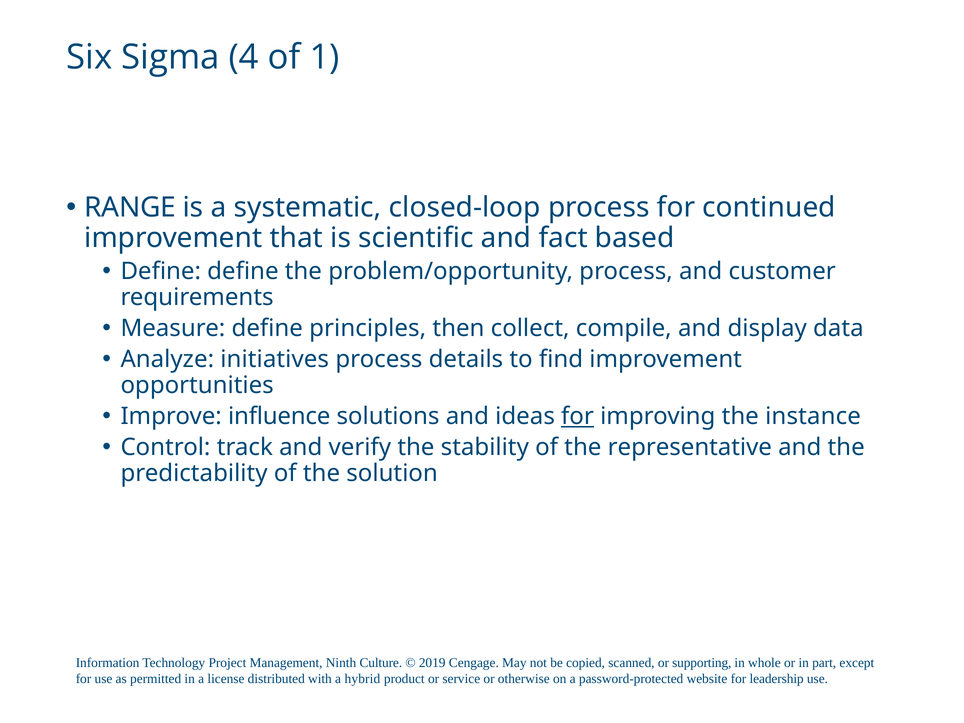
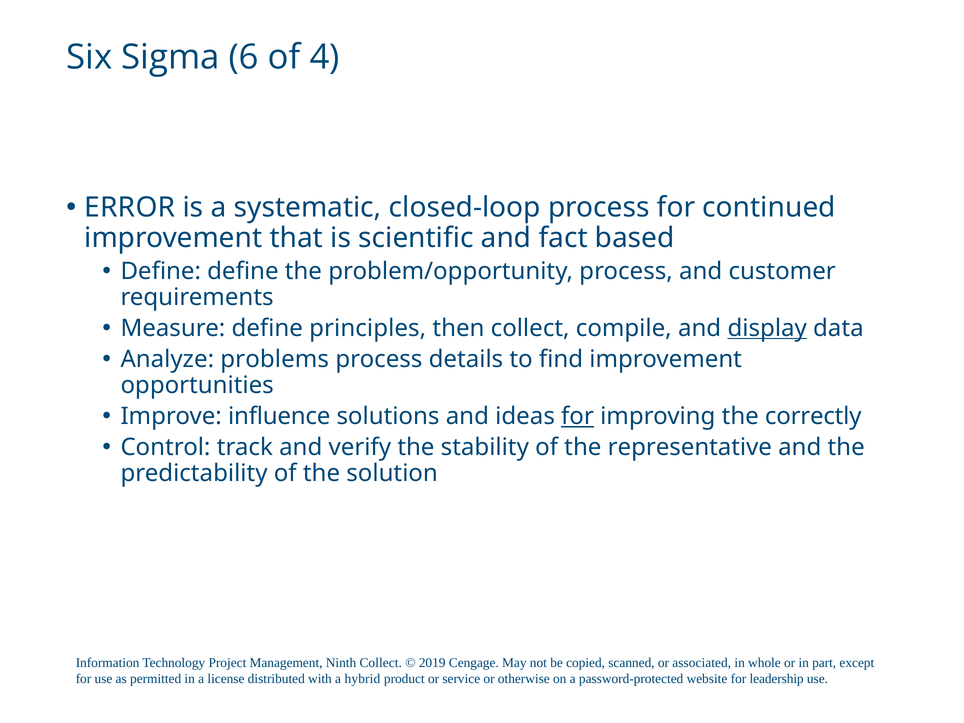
4: 4 -> 6
1: 1 -> 4
RANGE: RANGE -> ERROR
display underline: none -> present
initiatives: initiatives -> problems
instance: instance -> correctly
Ninth Culture: Culture -> Collect
supporting: supporting -> associated
